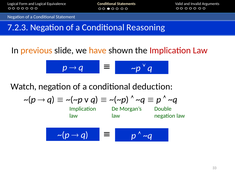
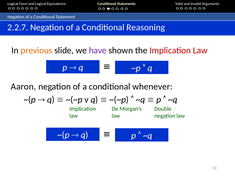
7.2.3: 7.2.3 -> 2.2.7
have colour: orange -> purple
Watch: Watch -> Aaron
deduction: deduction -> whenever
